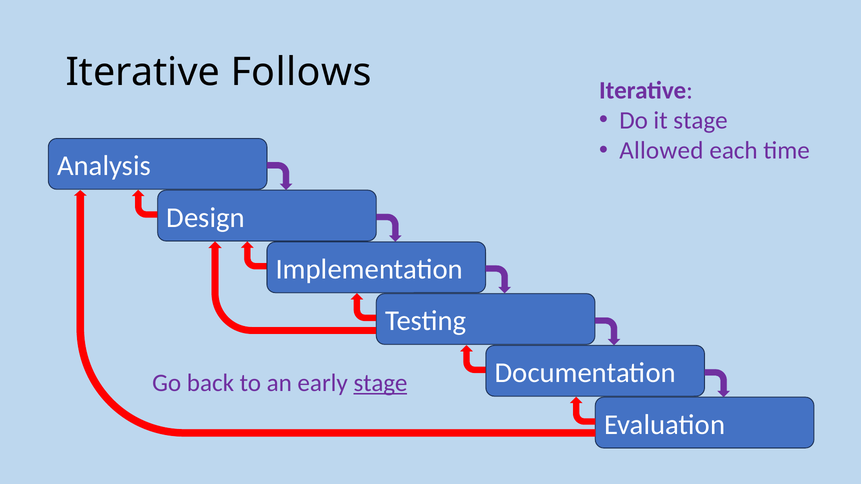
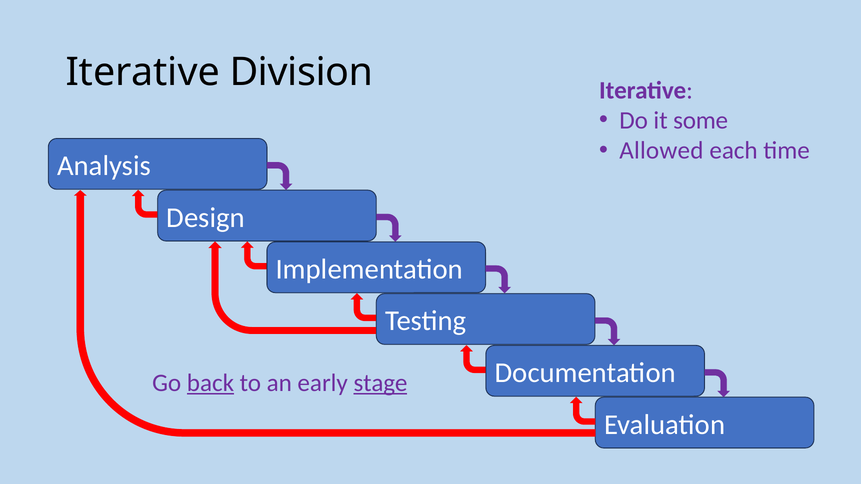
Follows: Follows -> Division
it stage: stage -> some
back underline: none -> present
